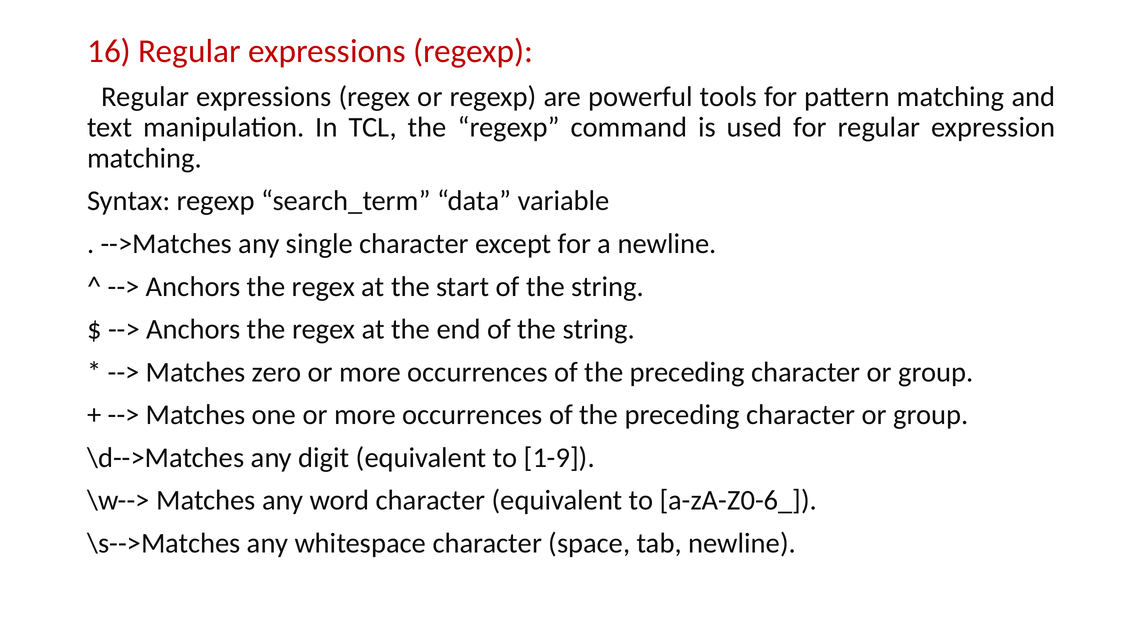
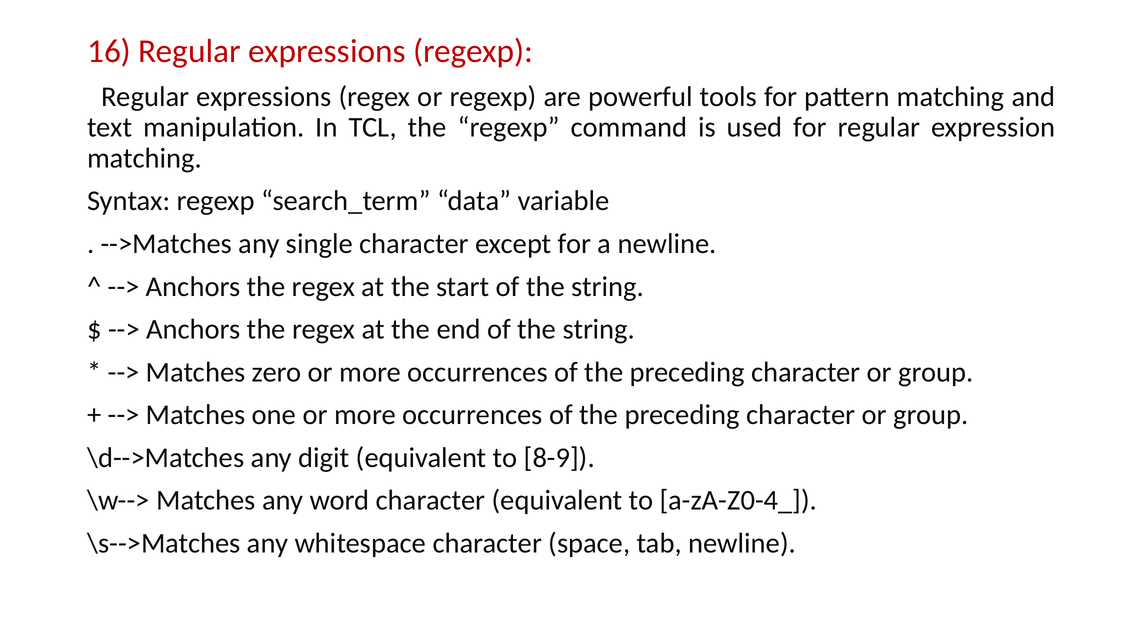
1-9: 1-9 -> 8-9
a-zA-Z0-6_: a-zA-Z0-6_ -> a-zA-Z0-4_
